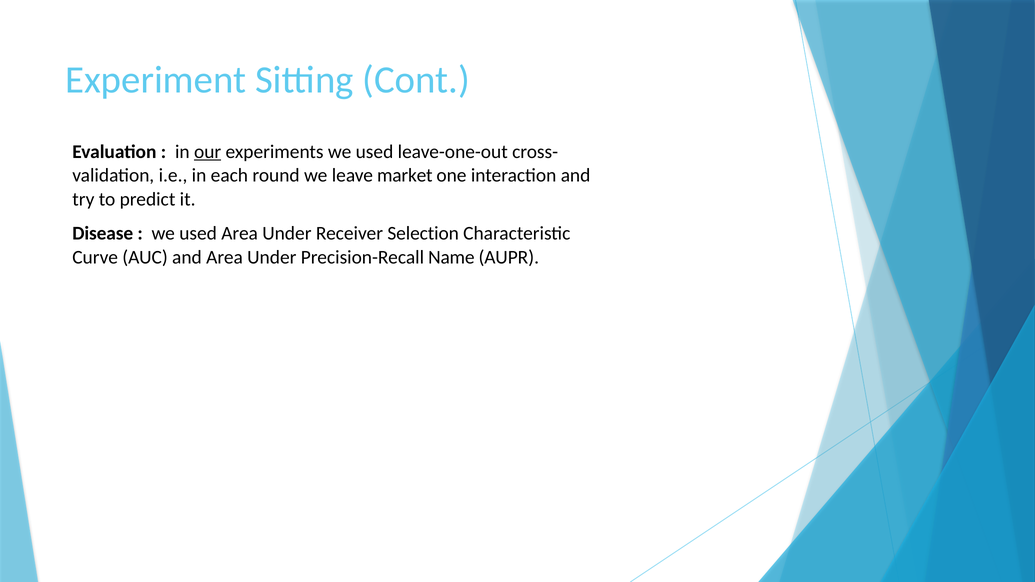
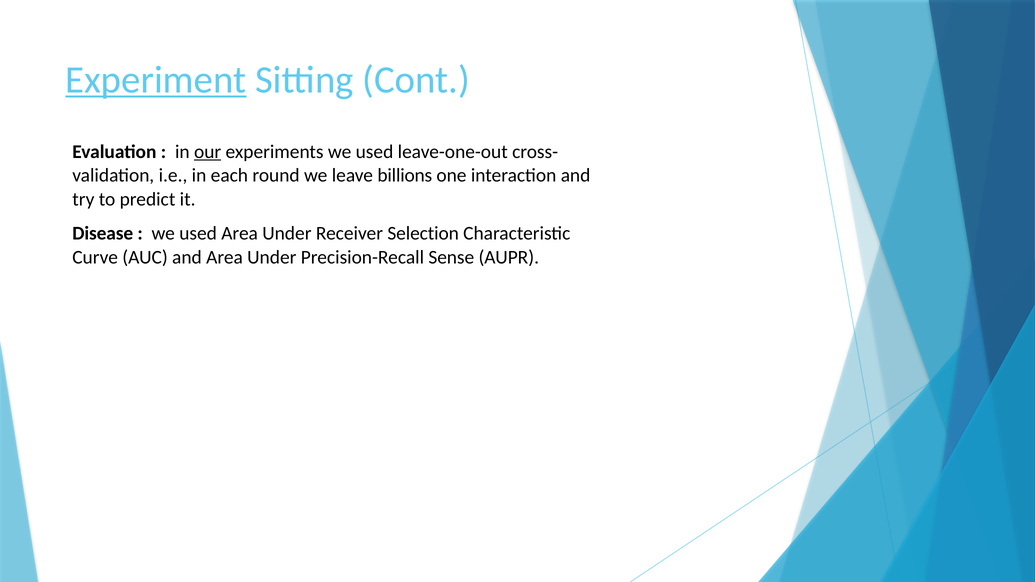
Experiment underline: none -> present
market: market -> billions
Name: Name -> Sense
